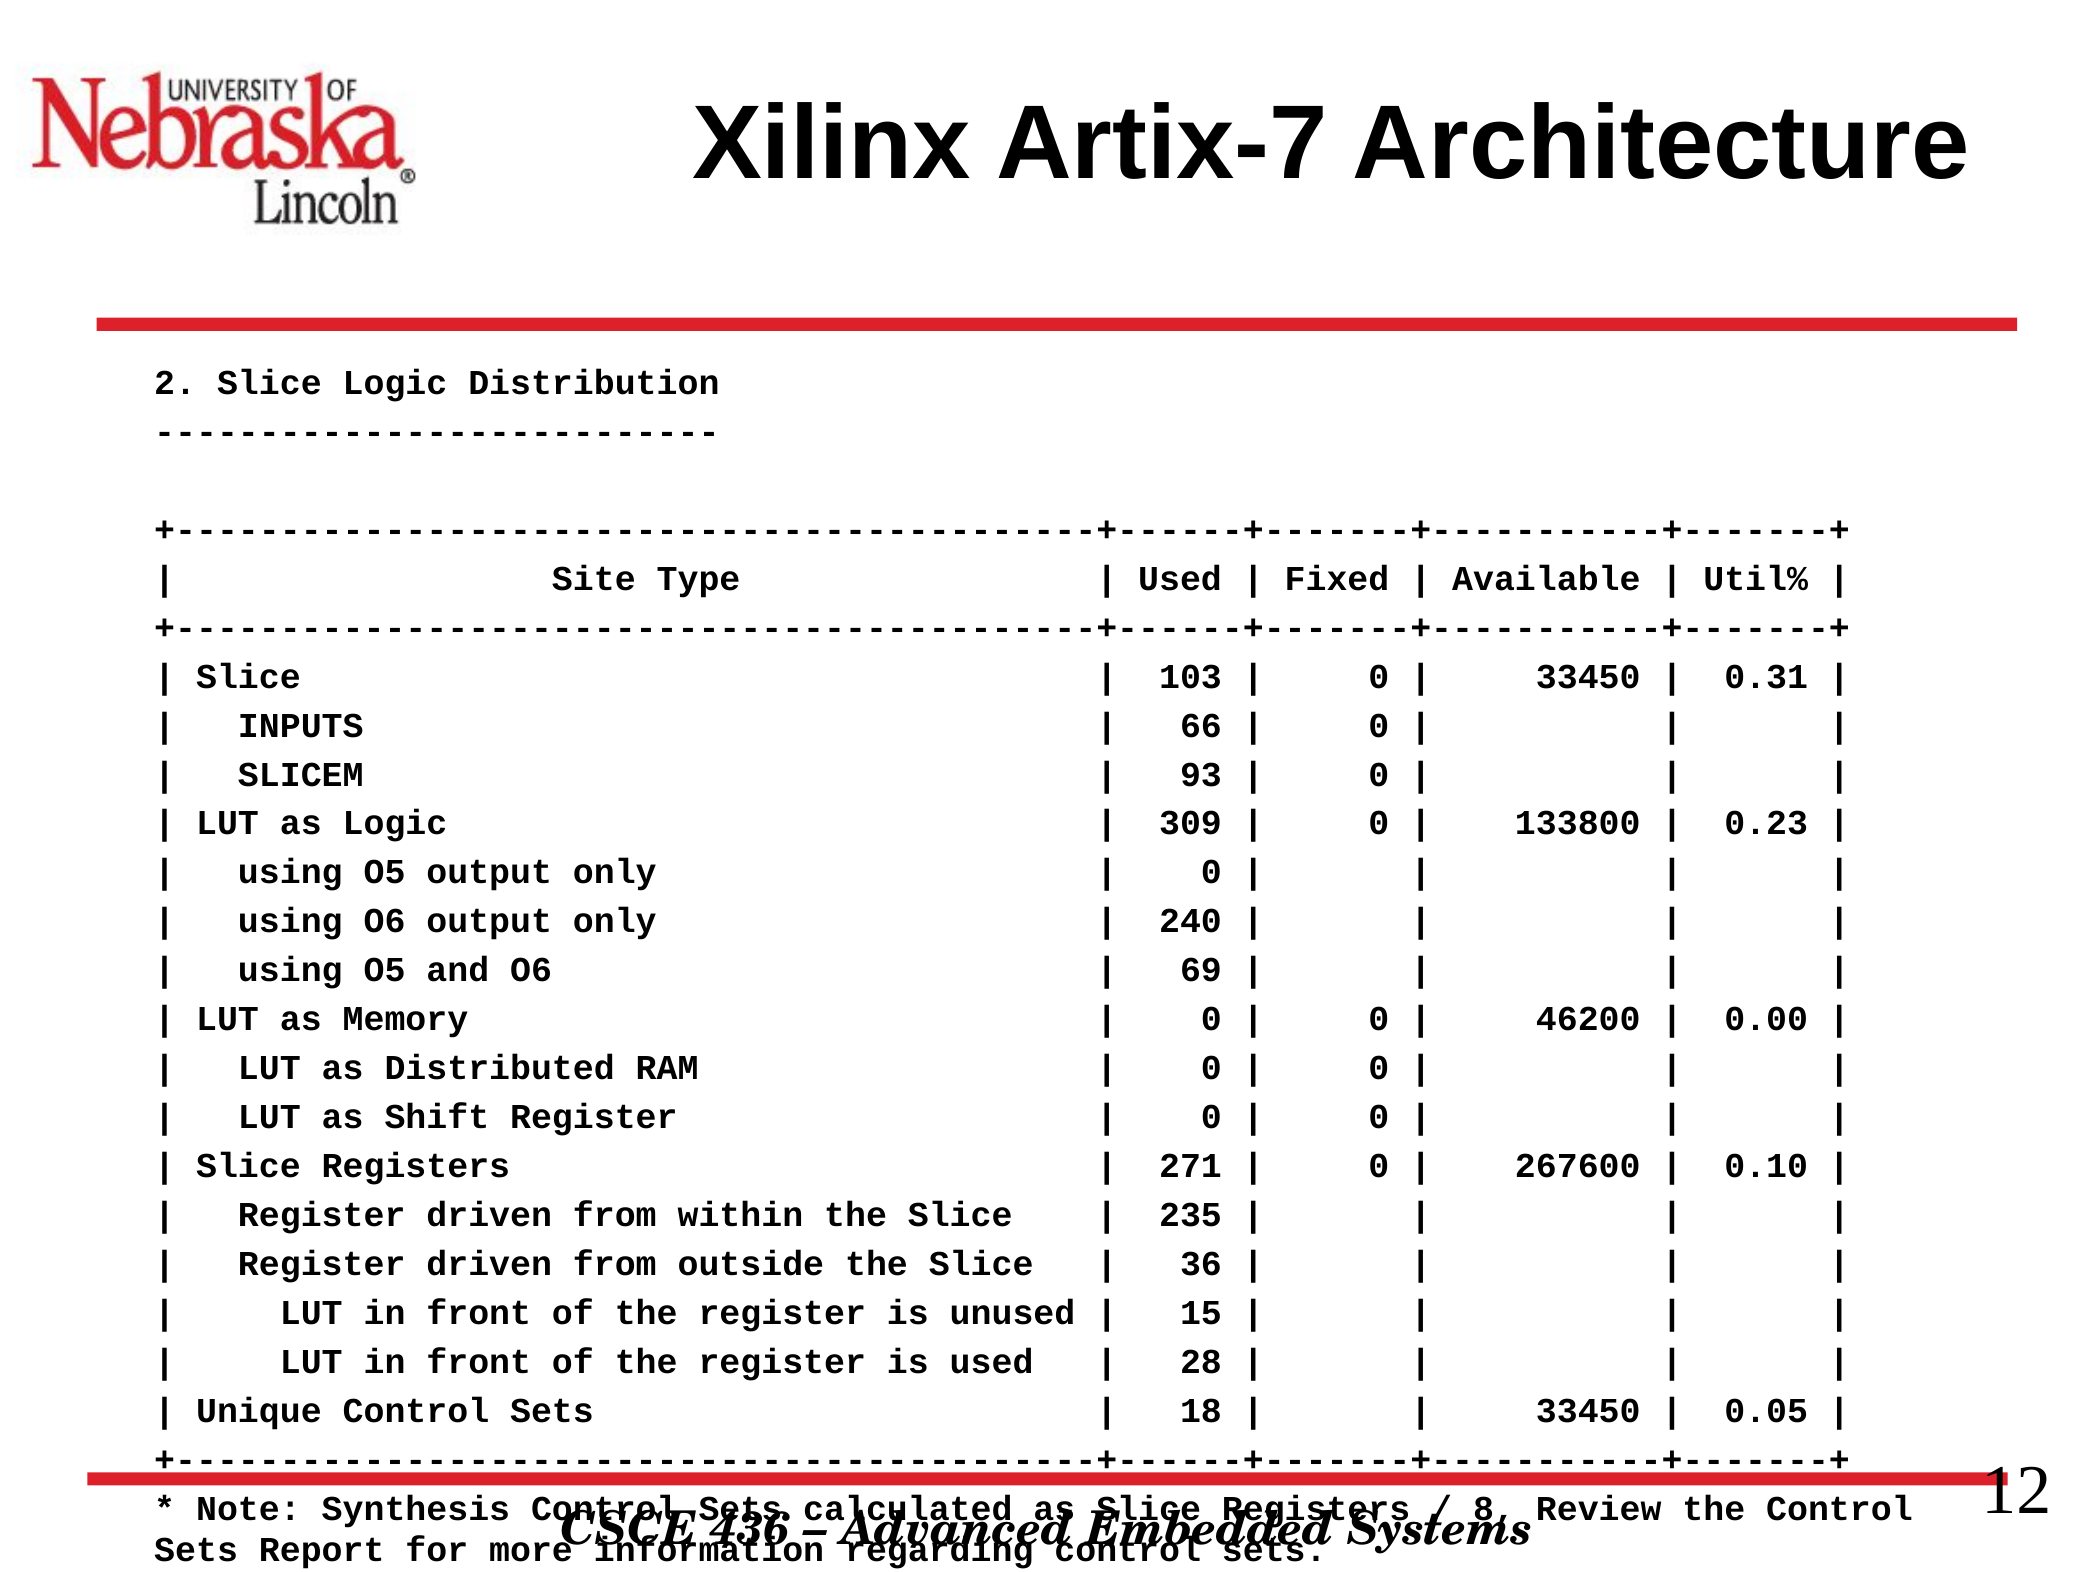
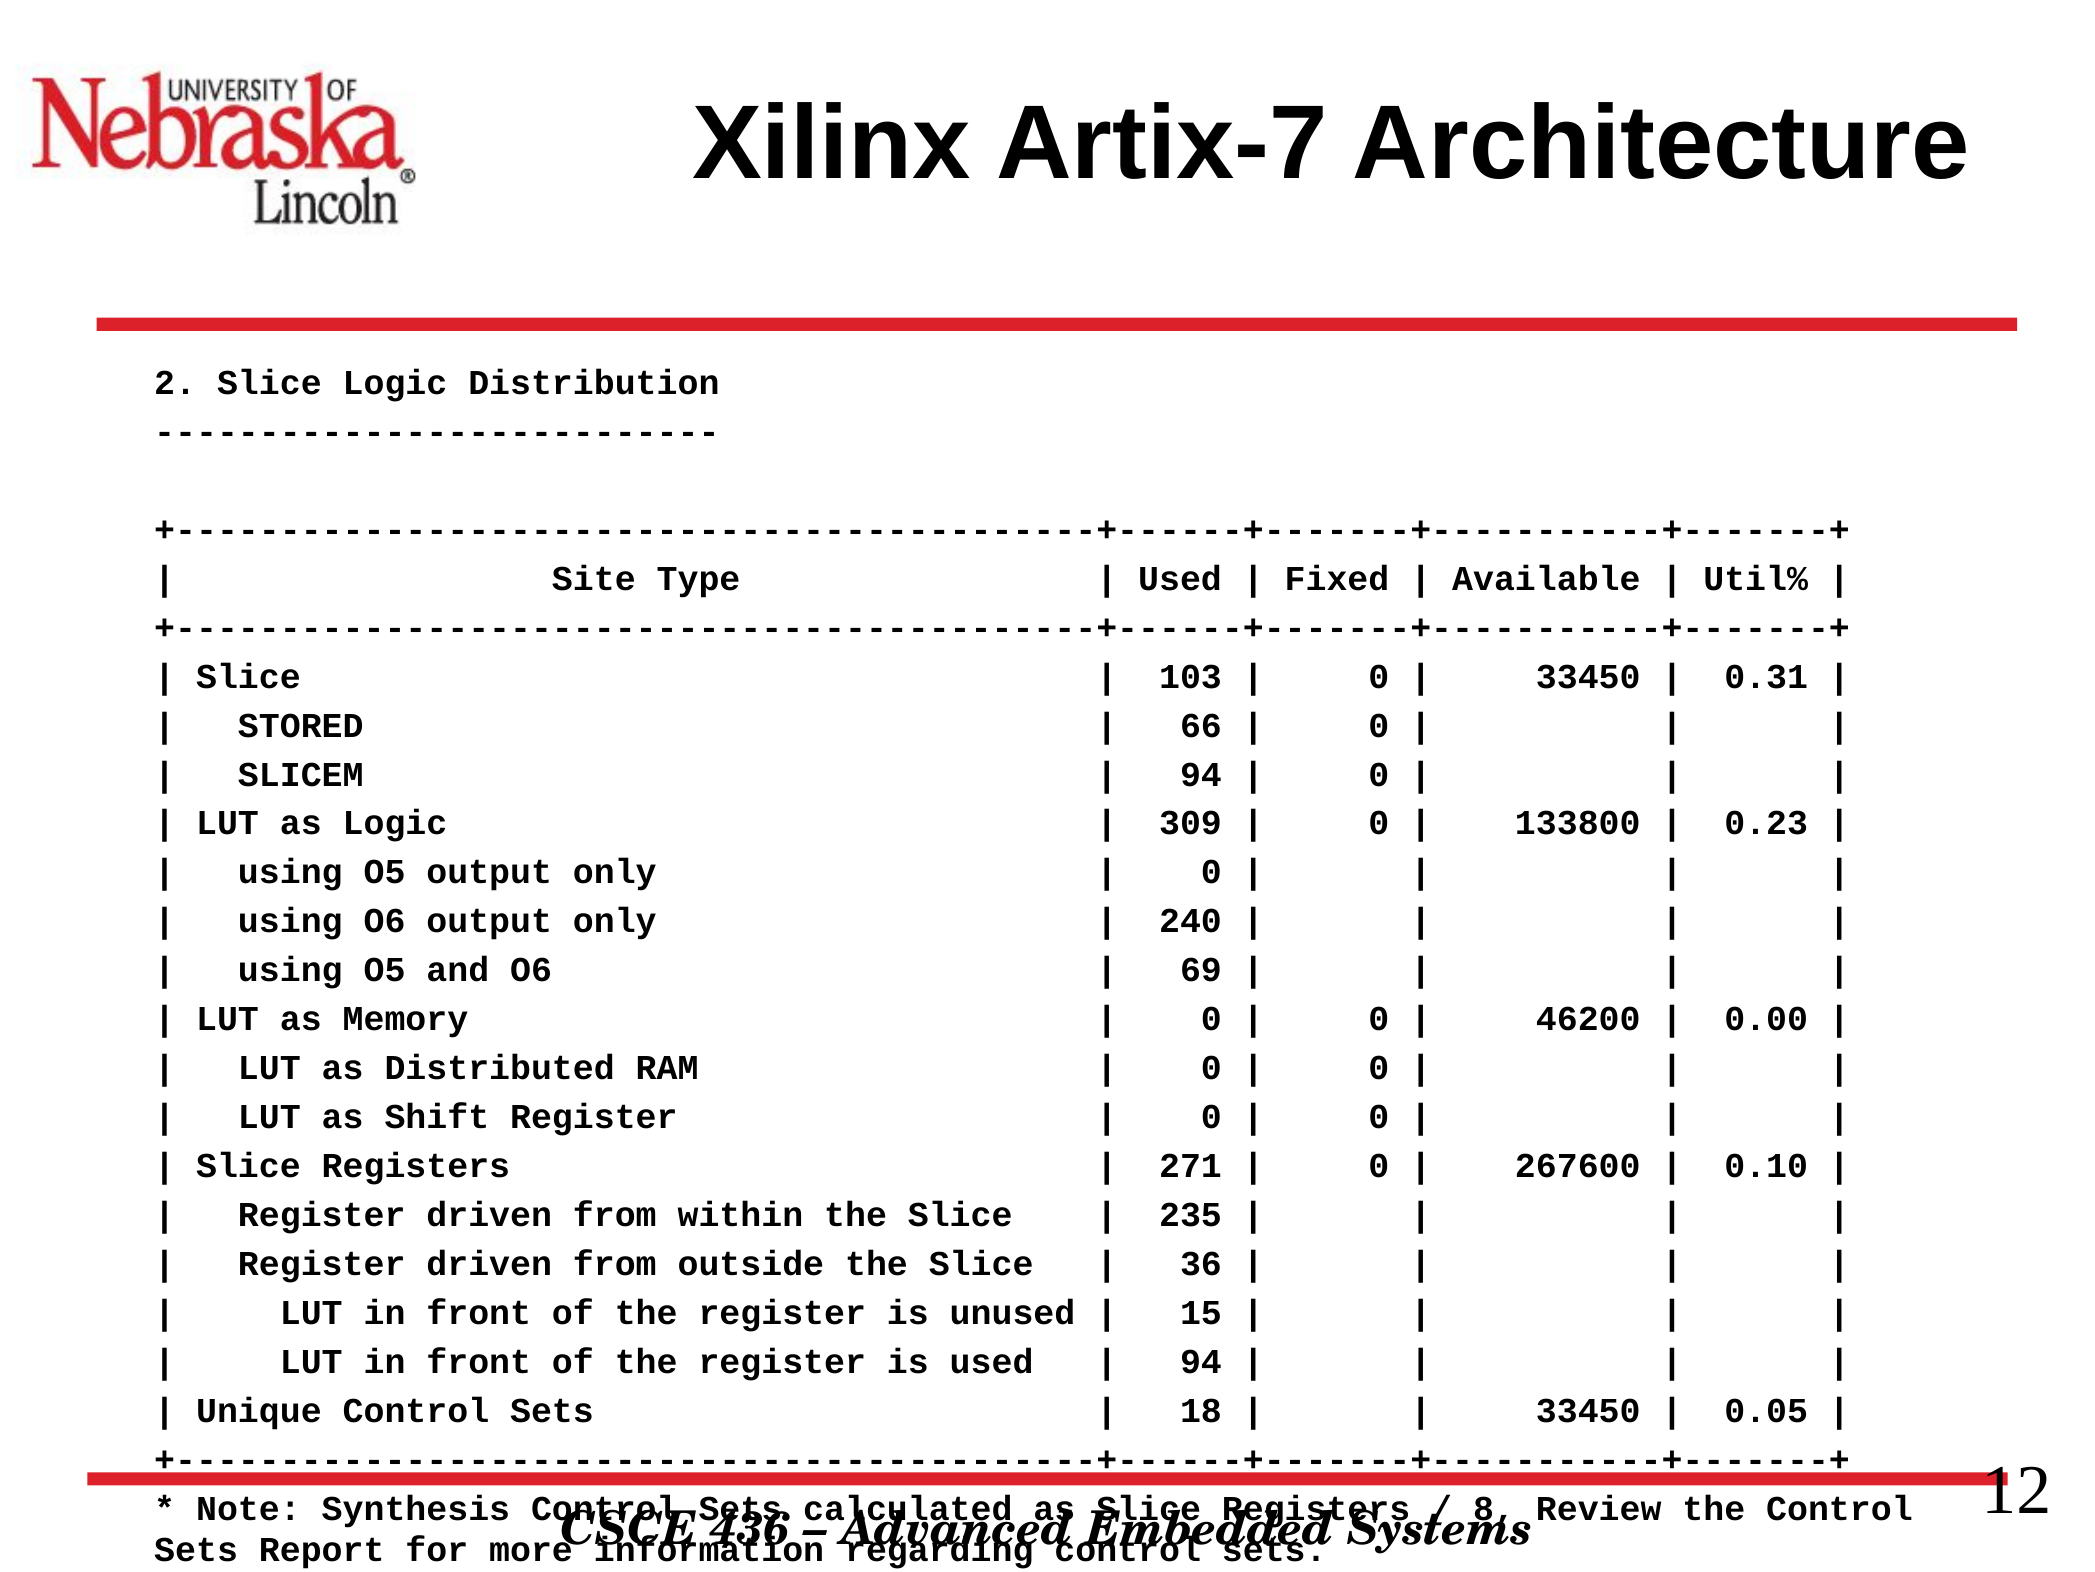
INPUTS: INPUTS -> STORED
93 at (1201, 774): 93 -> 94
28 at (1201, 1361): 28 -> 94
